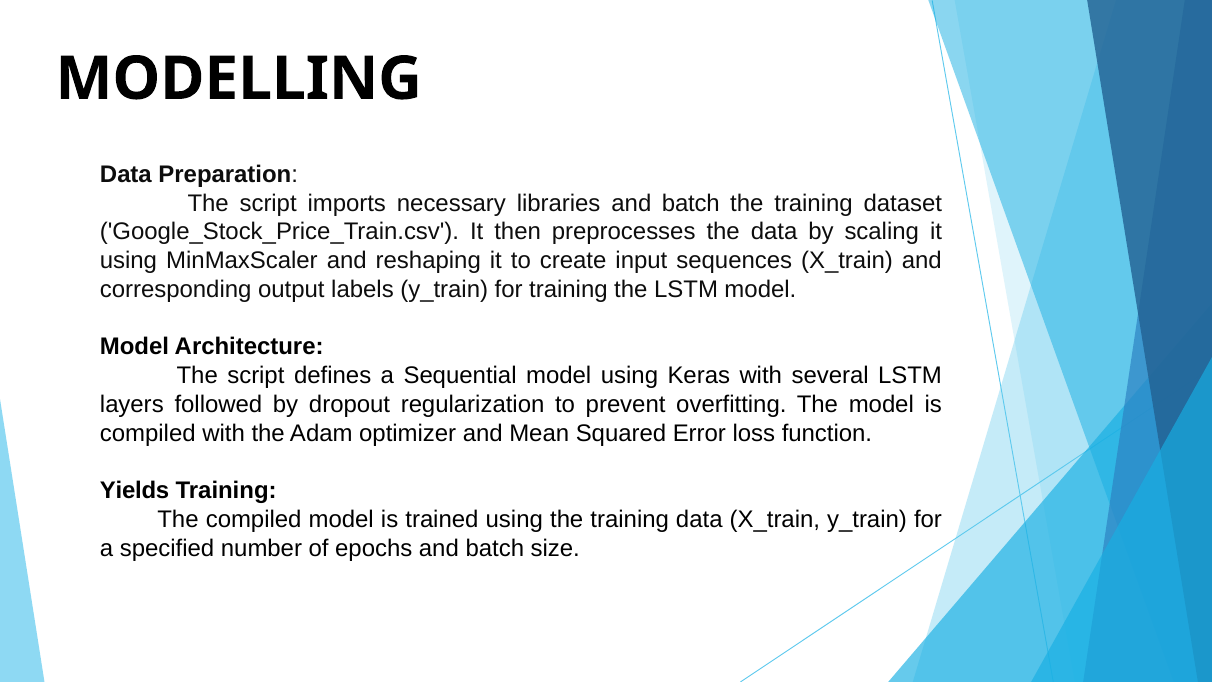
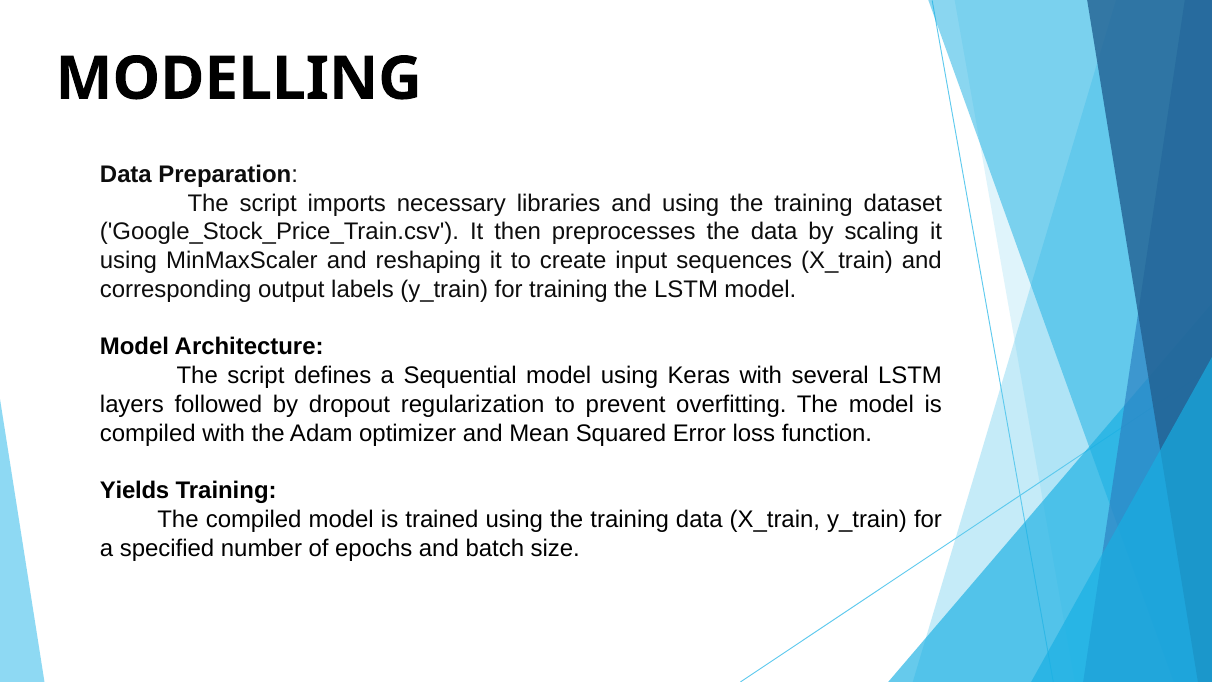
libraries and batch: batch -> using
